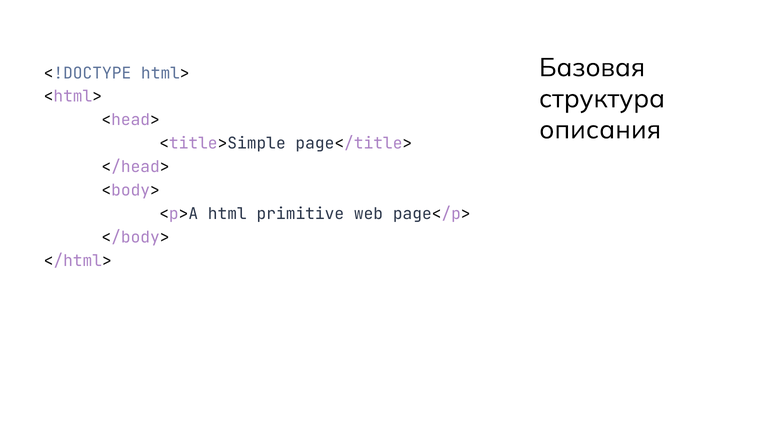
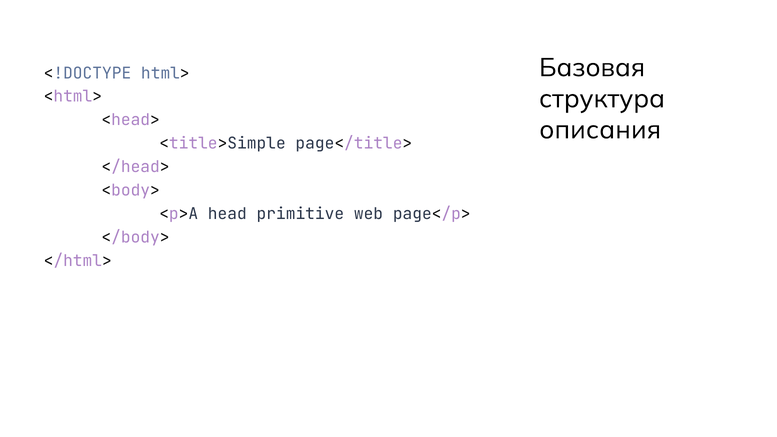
html: html -> head
